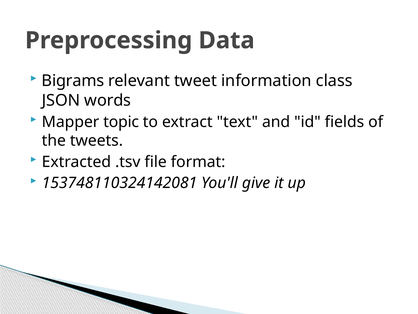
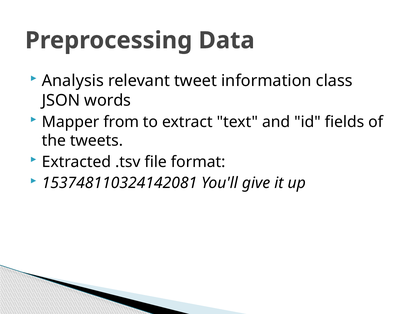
Bigrams: Bigrams -> Analysis
topic: topic -> from
